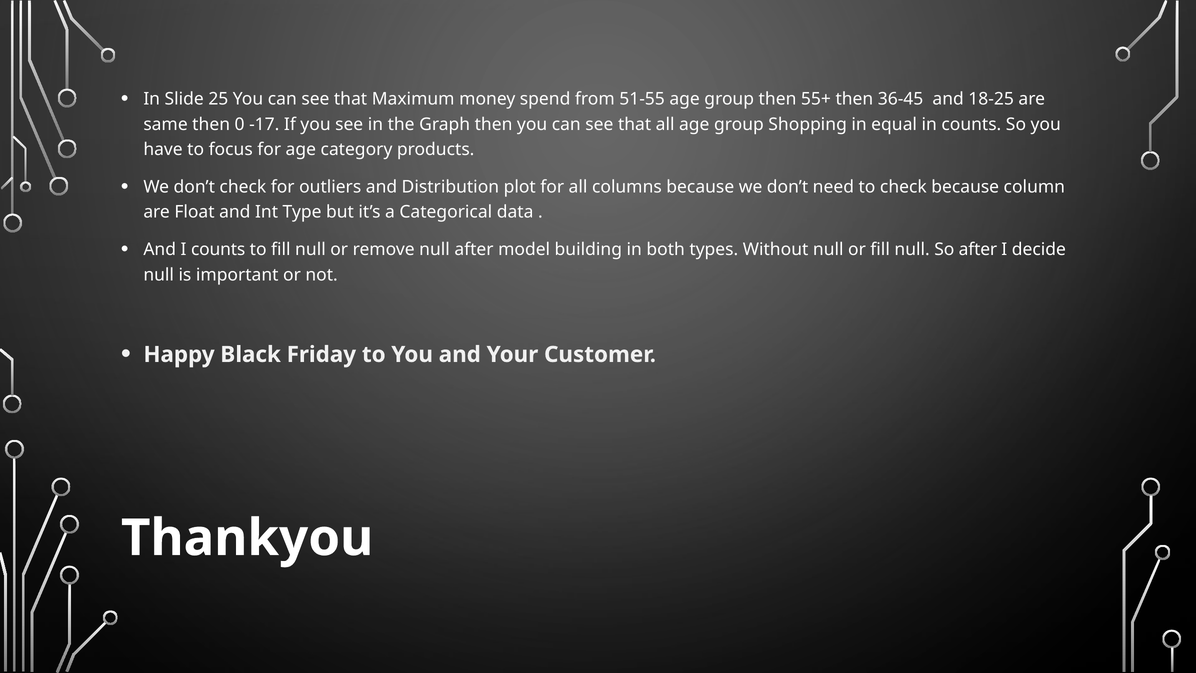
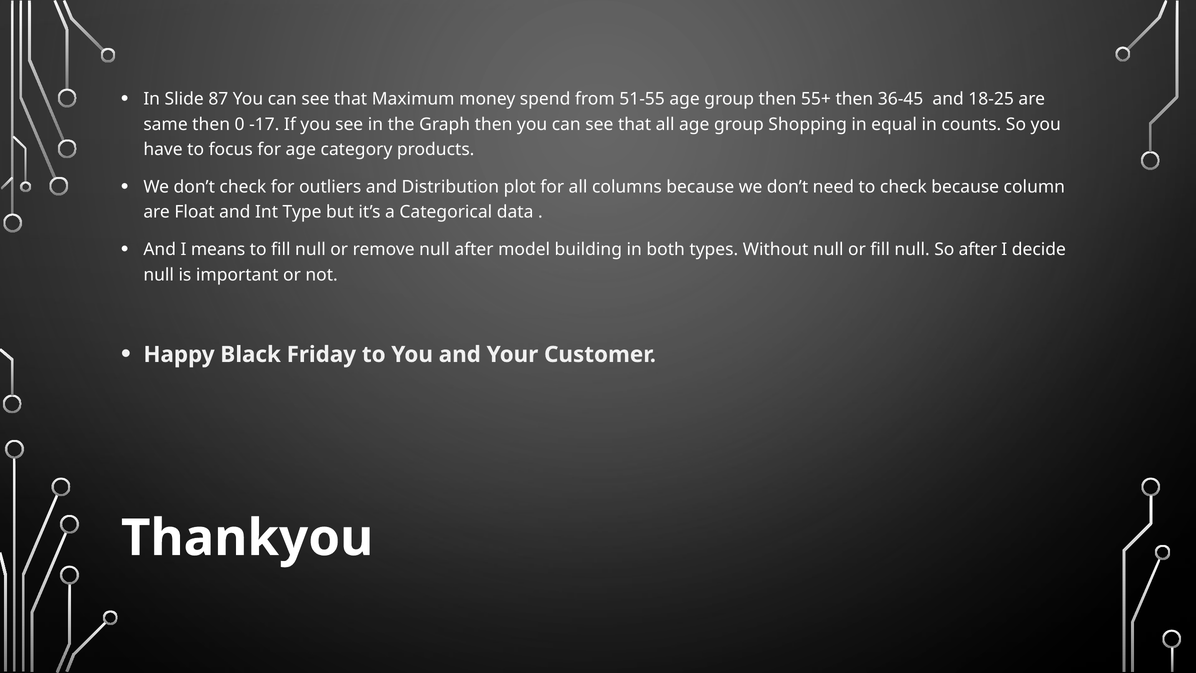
25: 25 -> 87
I counts: counts -> means
